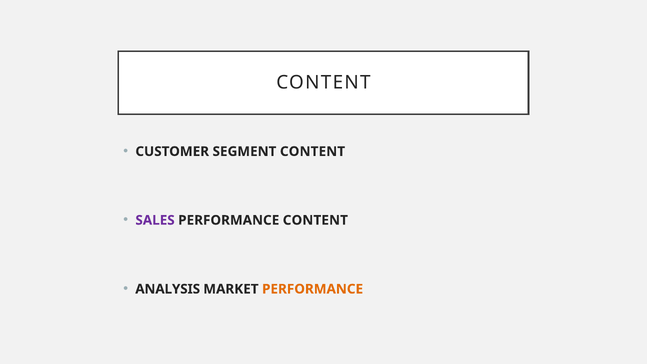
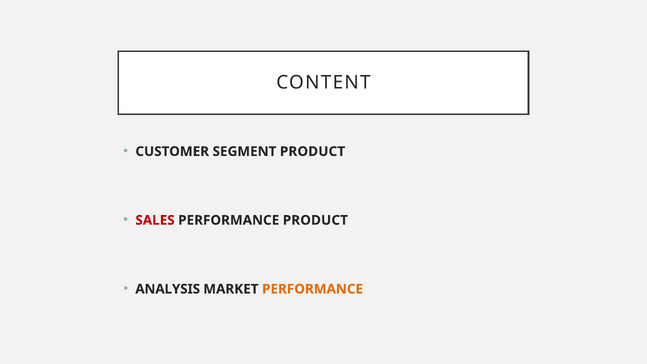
SEGMENT CONTENT: CONTENT -> PRODUCT
SALES colour: purple -> red
PERFORMANCE CONTENT: CONTENT -> PRODUCT
